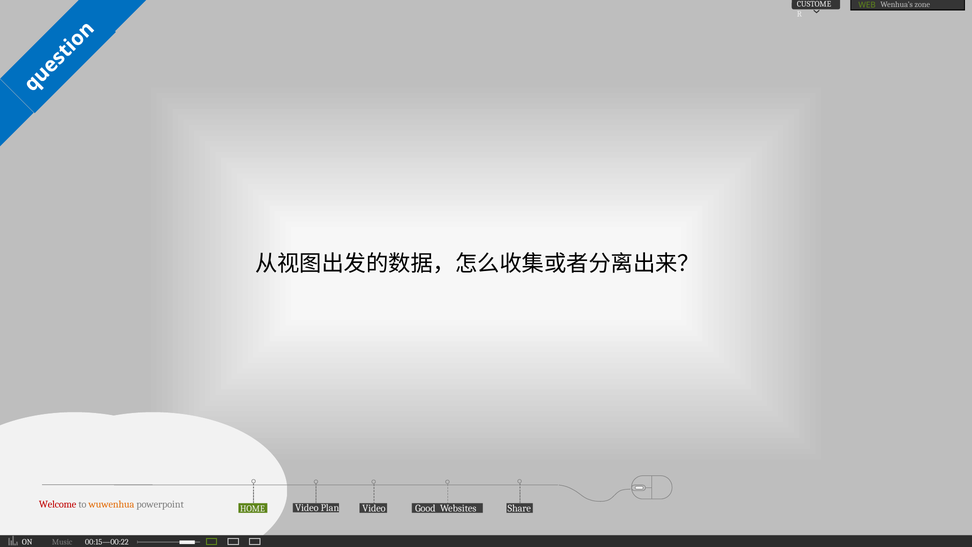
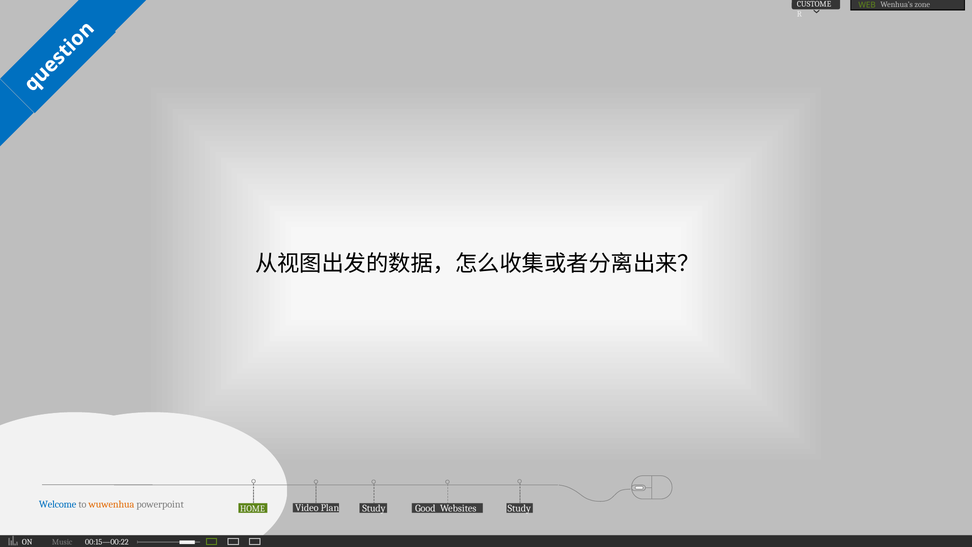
Welcome colour: red -> blue
Plan Video: Video -> Study
Websites Share: Share -> Study
